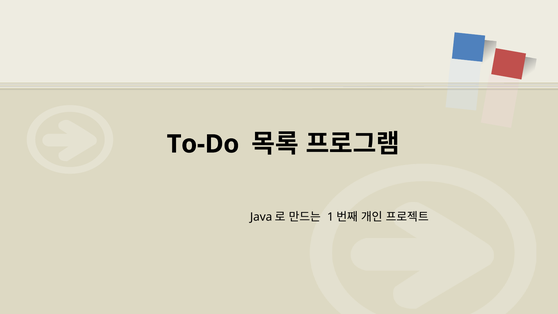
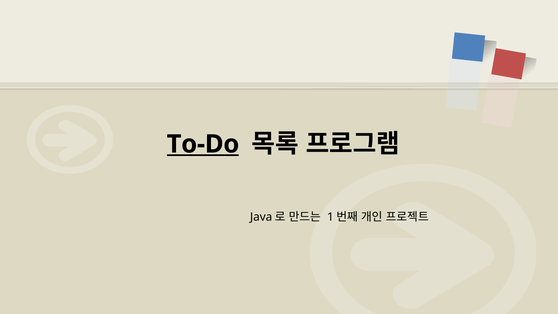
To-Do underline: none -> present
